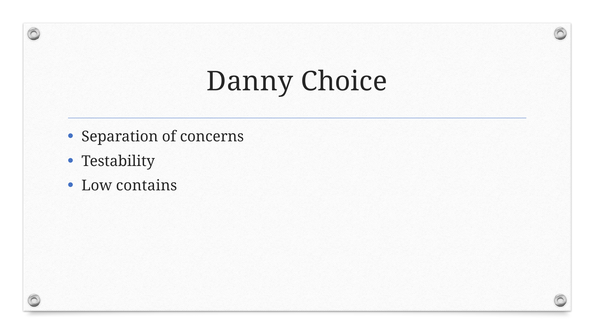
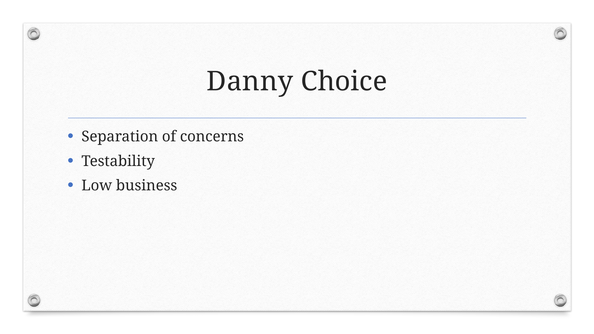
contains: contains -> business
